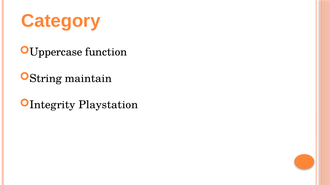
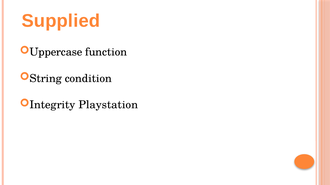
Category: Category -> Supplied
maintain: maintain -> condition
